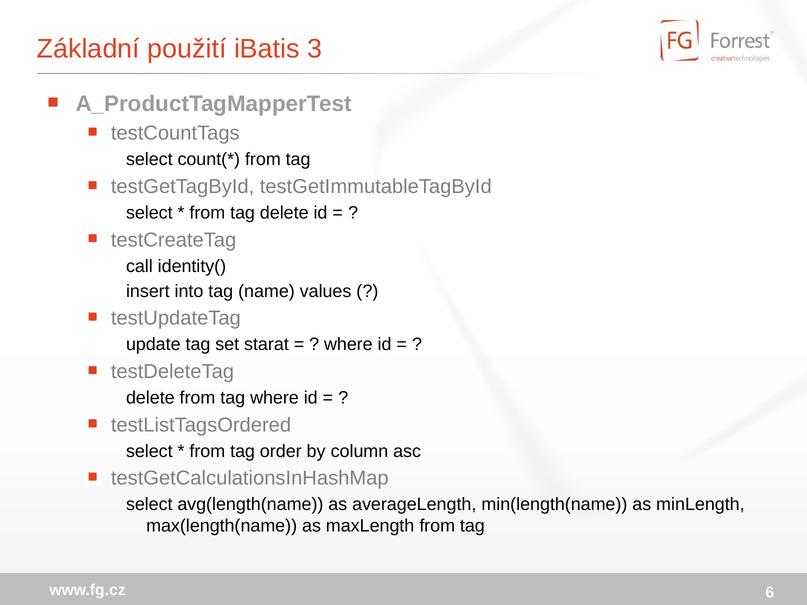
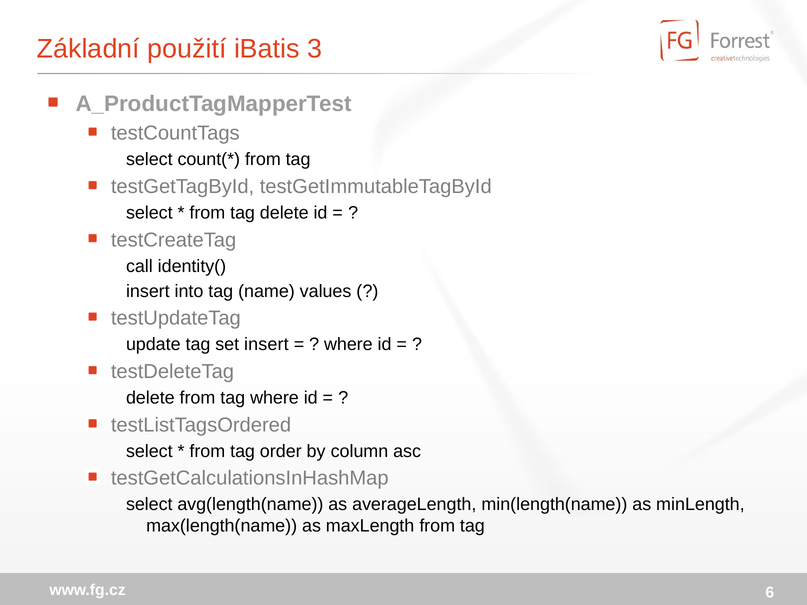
set starat: starat -> insert
